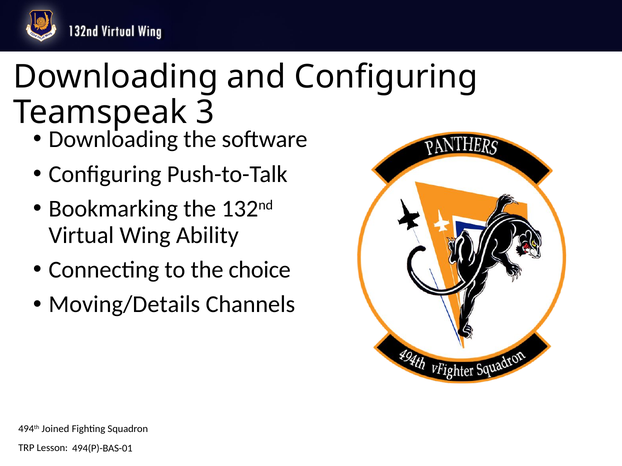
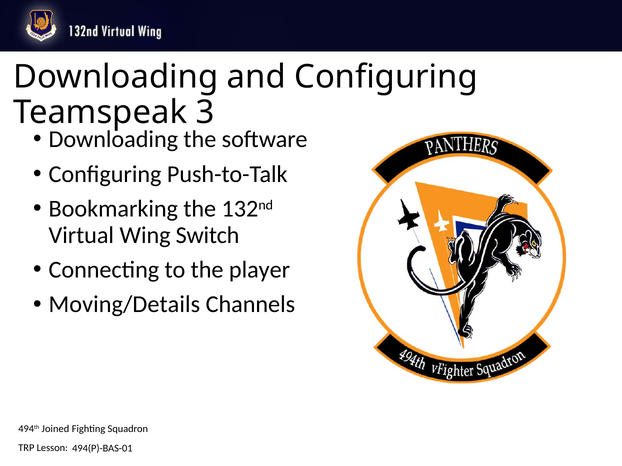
Ability: Ability -> Switch
choice: choice -> player
